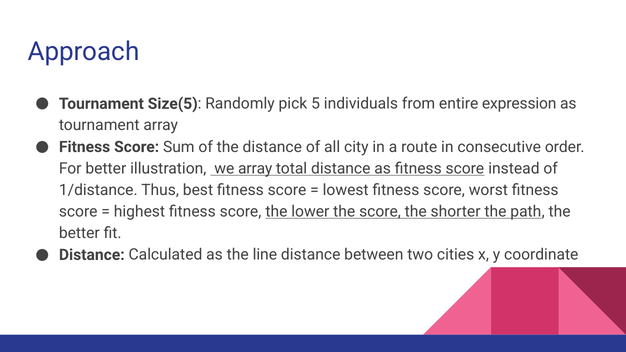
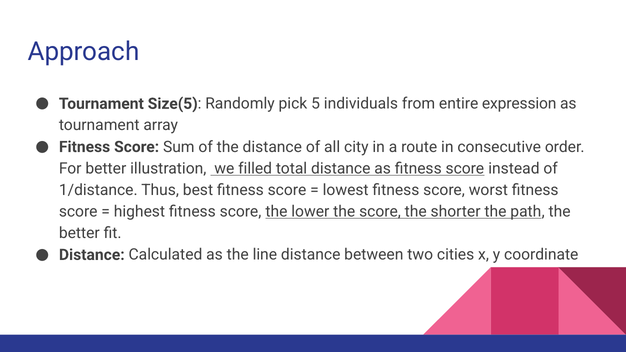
we array: array -> filled
